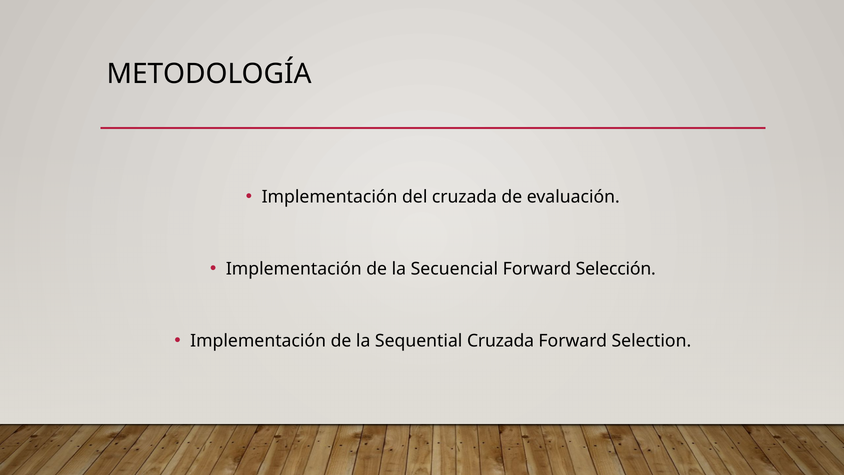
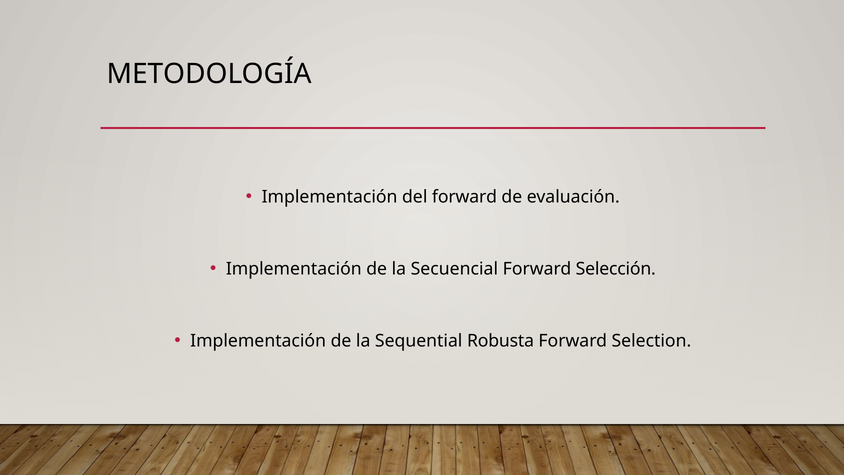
del cruzada: cruzada -> forward
Sequential Cruzada: Cruzada -> Robusta
